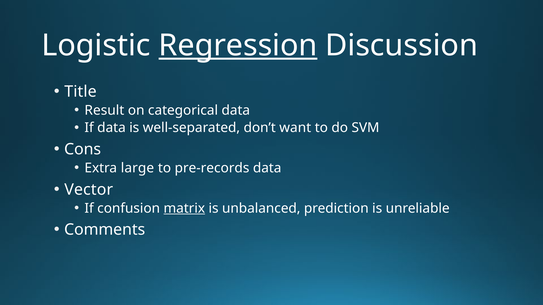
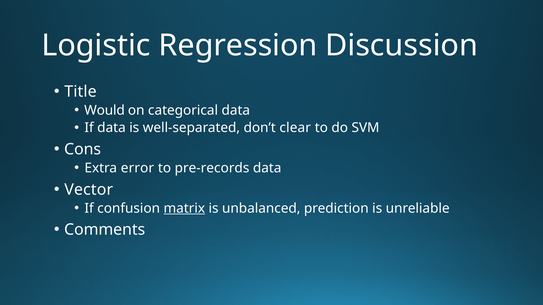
Regression underline: present -> none
Result: Result -> Would
want: want -> clear
large: large -> error
